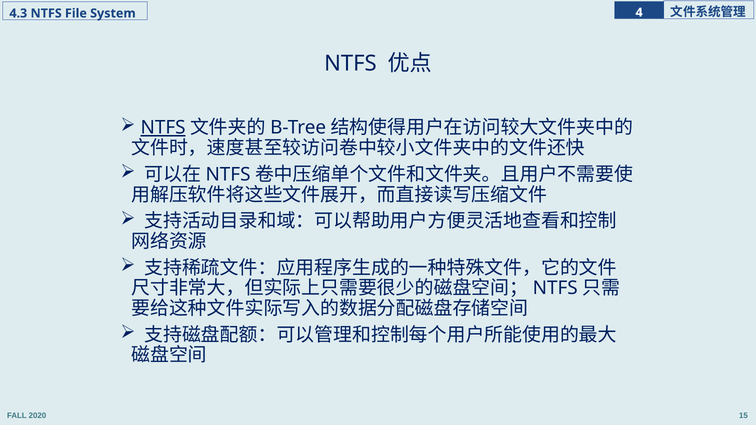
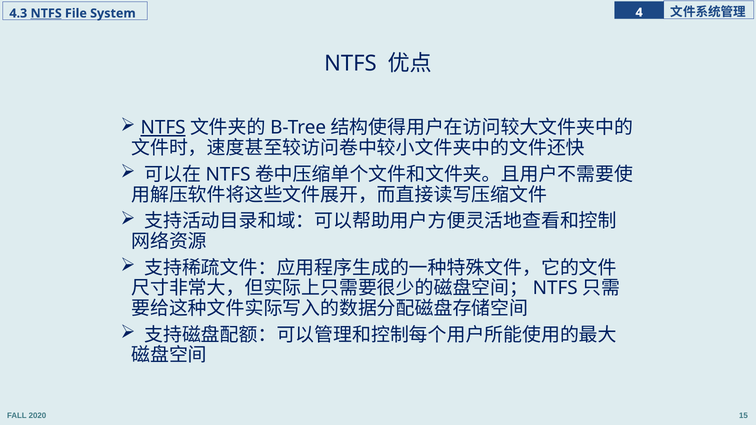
NTFS at (46, 13) underline: none -> present
